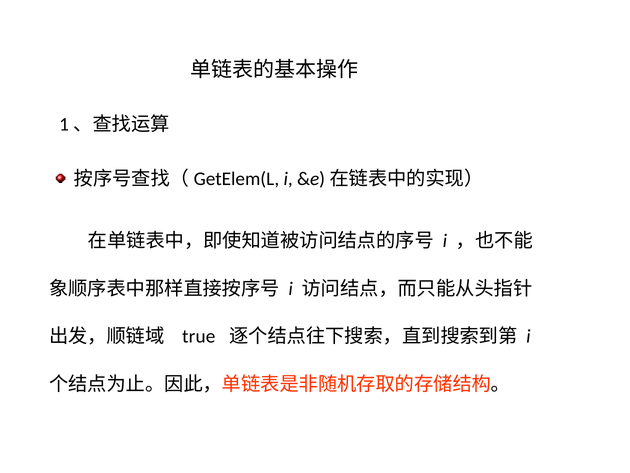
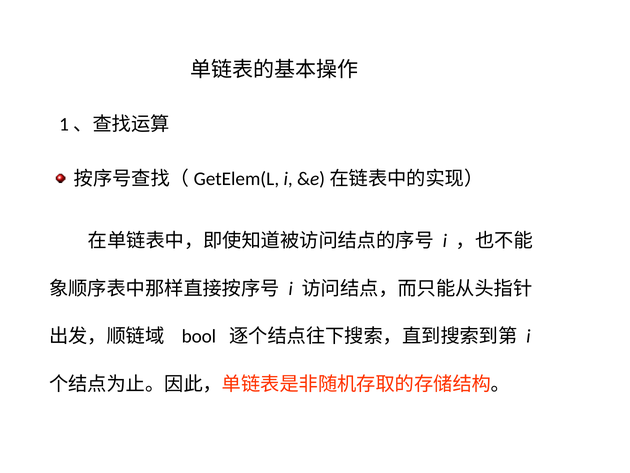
true: true -> bool
